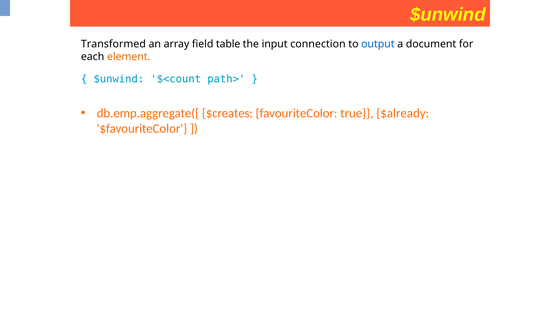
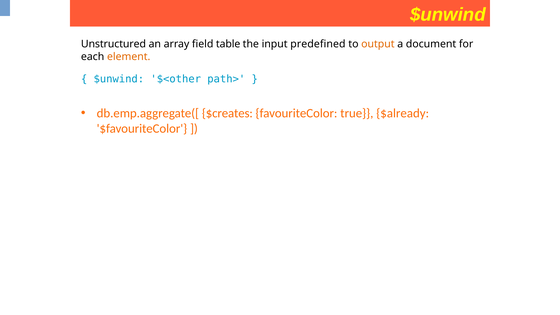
Transformed: Transformed -> Unstructured
connection: connection -> predefined
output colour: blue -> orange
$<count: $<count -> $<other
